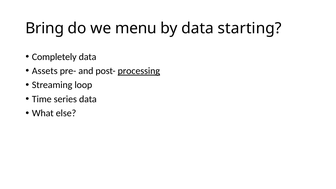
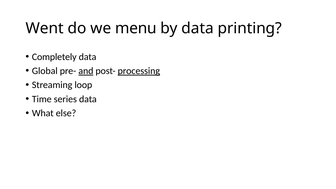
Bring: Bring -> Went
starting: starting -> printing
Assets: Assets -> Global
and underline: none -> present
